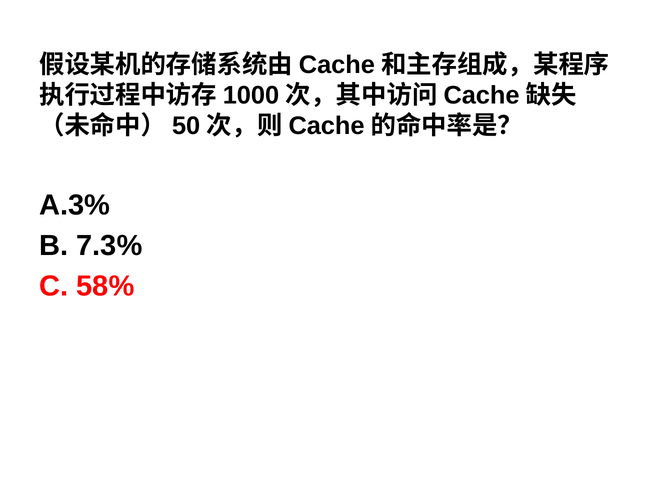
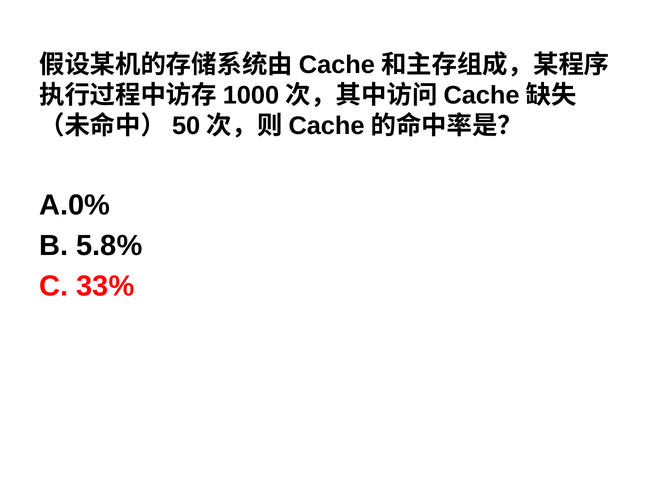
A.3%: A.3% -> A.0%
7.3%: 7.3% -> 5.8%
58%: 58% -> 33%
